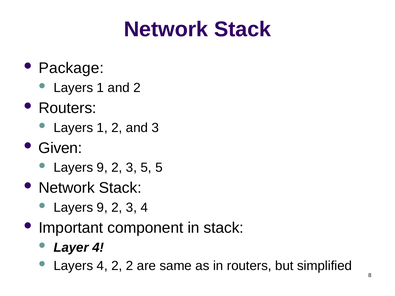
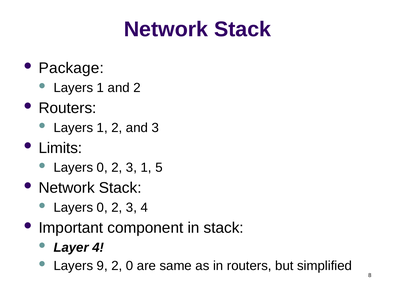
Given: Given -> Limits
9 at (102, 168): 9 -> 0
3 5: 5 -> 1
9 at (102, 208): 9 -> 0
Layers 4: 4 -> 9
2 2: 2 -> 0
